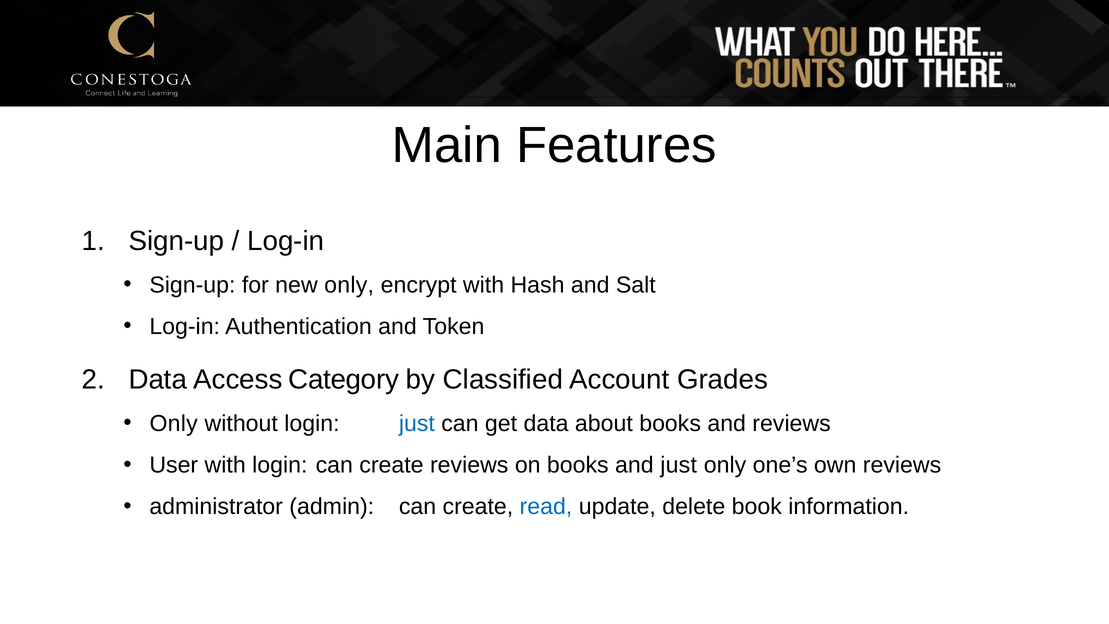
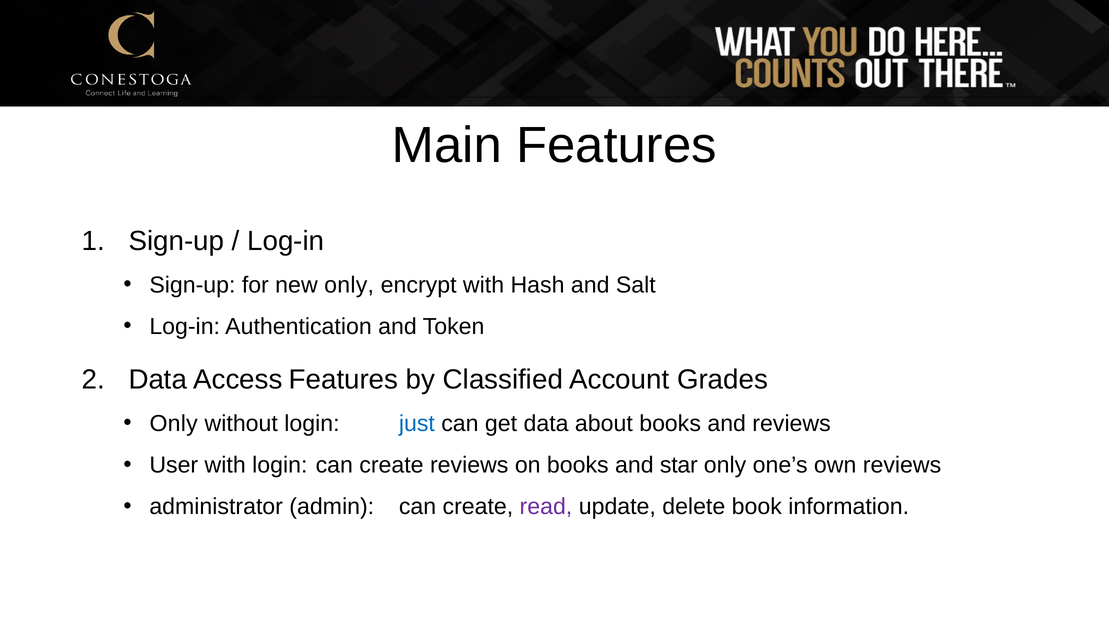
Access Category: Category -> Features
and just: just -> star
read colour: blue -> purple
